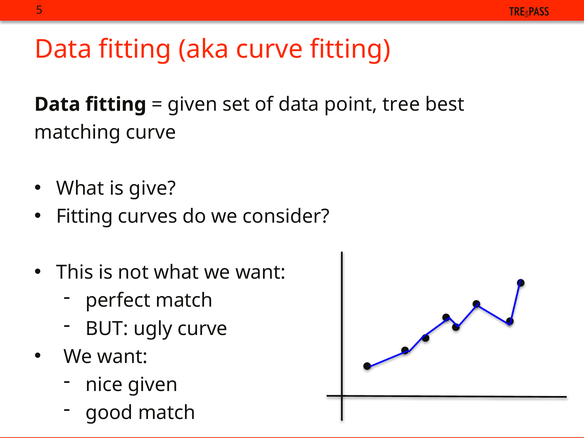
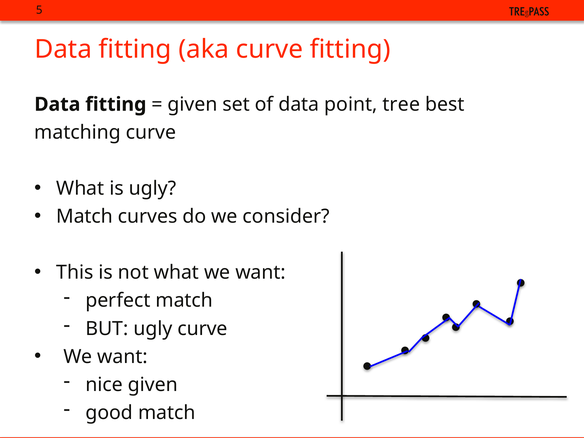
is give: give -> ugly
Fitting at (85, 216): Fitting -> Match
